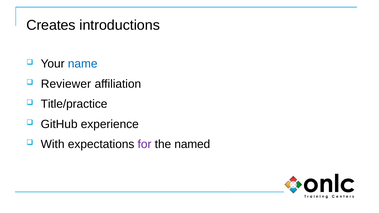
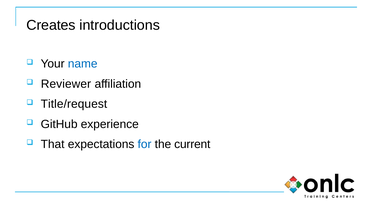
Title/practice: Title/practice -> Title/request
With: With -> That
for colour: purple -> blue
named: named -> current
